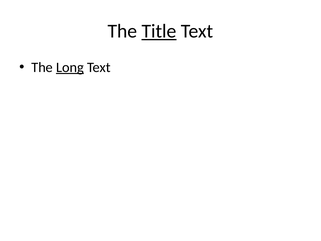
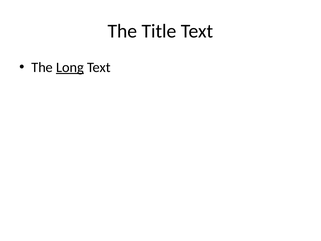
Title underline: present -> none
